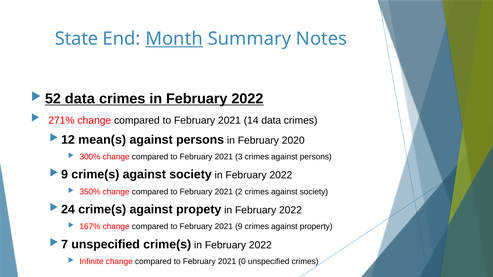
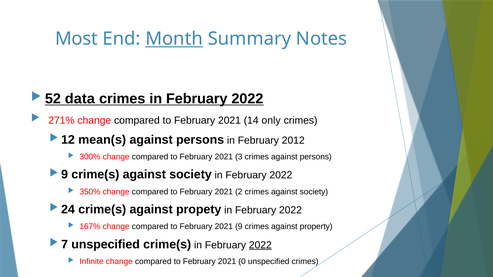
State: State -> Most
14 data: data -> only
2020: 2020 -> 2012
2022 at (260, 245) underline: none -> present
